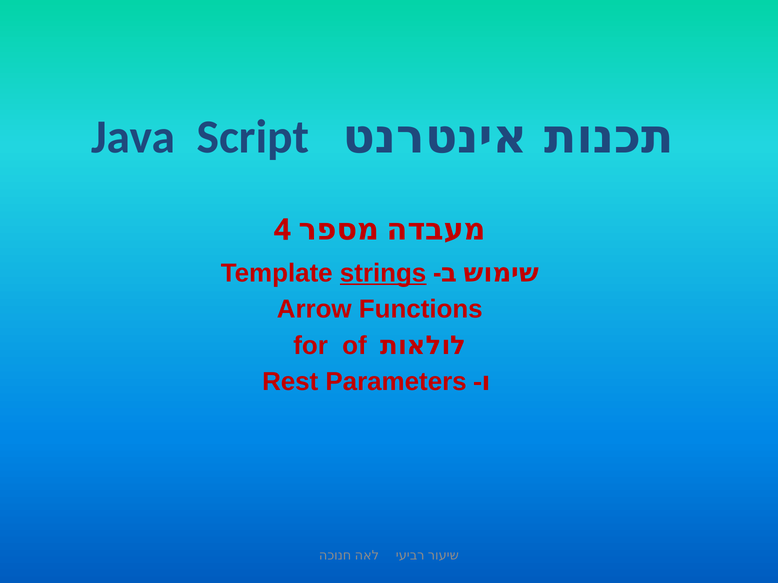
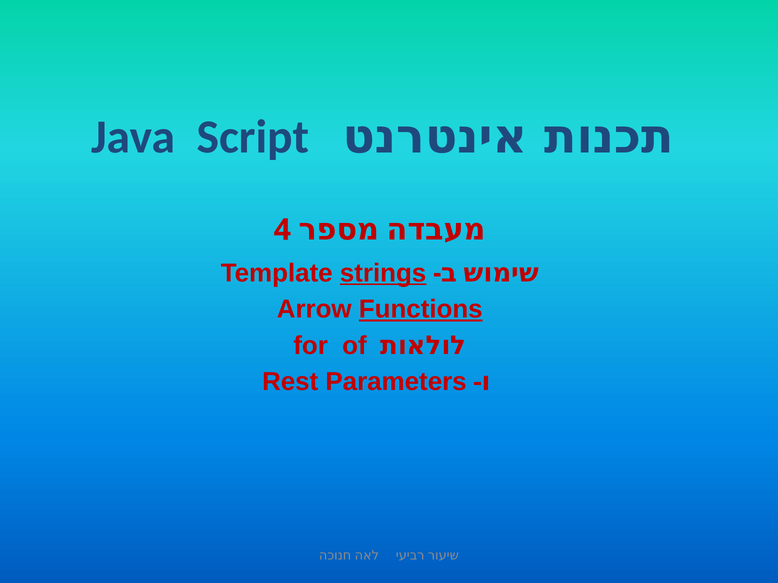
Functions underline: none -> present
